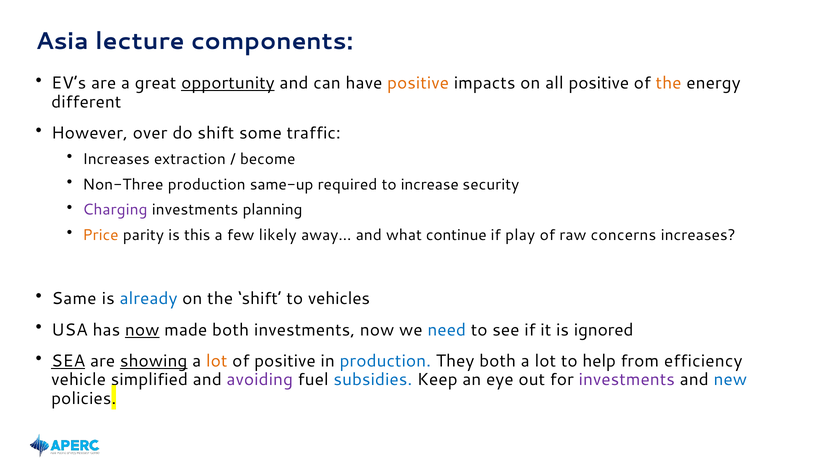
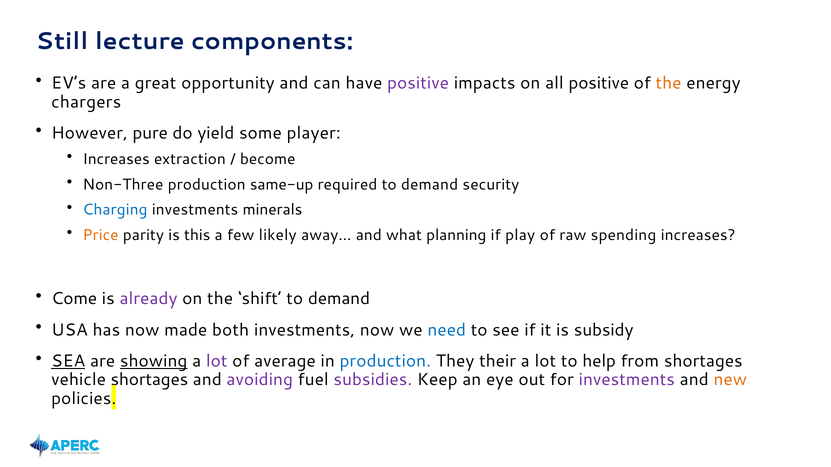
Asia: Asia -> Still
opportunity underline: present -> none
positive at (418, 83) colour: orange -> purple
different: different -> chargers
over: over -> pure
do shift: shift -> yield
traffic: traffic -> player
required to increase: increase -> demand
Charging colour: purple -> blue
planning: planning -> minerals
continue: continue -> planning
concerns: concerns -> spending
Same: Same -> Come
already colour: blue -> purple
vehicles at (339, 299): vehicles -> demand
now at (142, 330) underline: present -> none
ignored: ignored -> subsidy
lot at (217, 361) colour: orange -> purple
of positive: positive -> average
They both: both -> their
from efficiency: efficiency -> shortages
vehicle simplified: simplified -> shortages
subsidies colour: blue -> purple
new colour: blue -> orange
